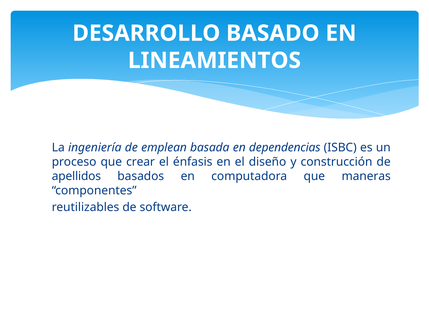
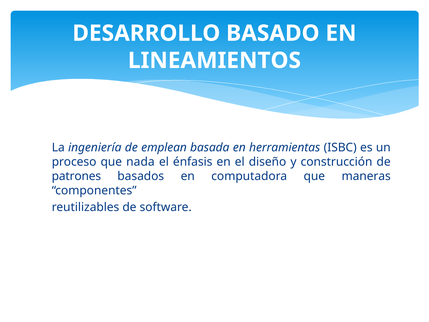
dependencias: dependencias -> herramientas
crear: crear -> nada
apellidos: apellidos -> patrones
